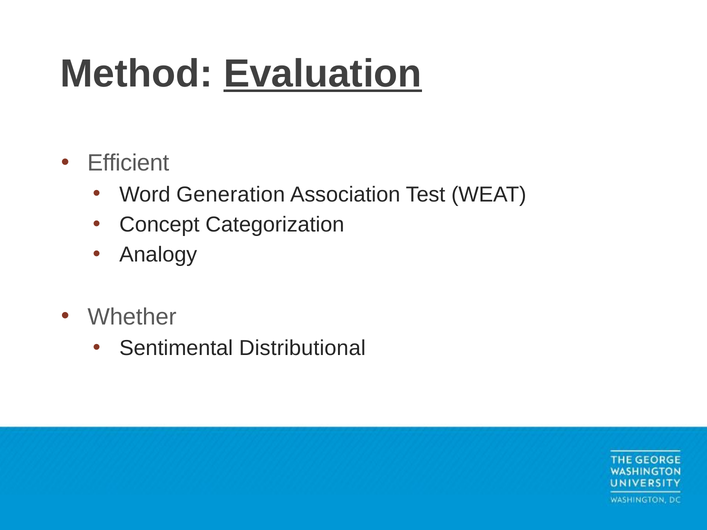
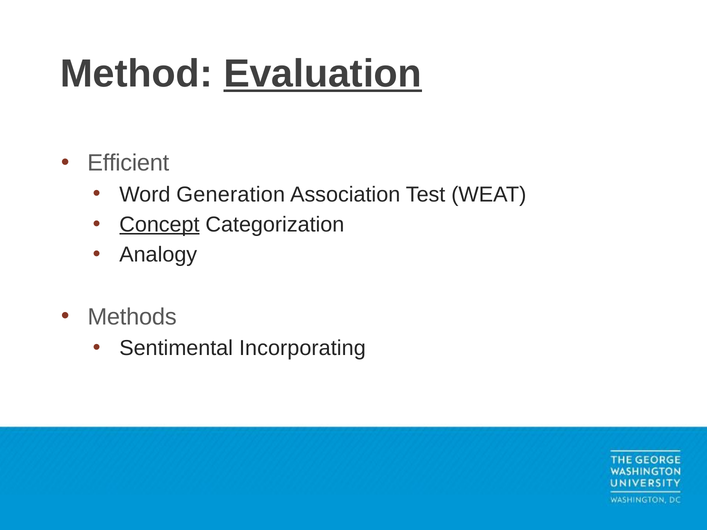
Concept underline: none -> present
Whether: Whether -> Methods
Distributional: Distributional -> Incorporating
